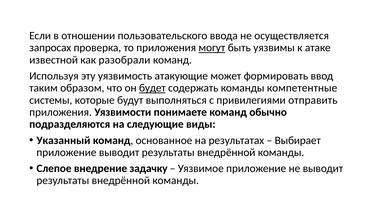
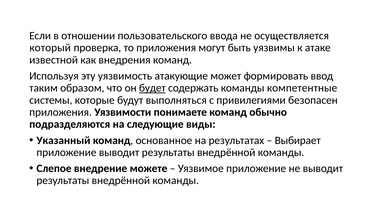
запросах: запросах -> который
могут underline: present -> none
разобрали: разобрали -> внедрения
отправить: отправить -> безопасен
задачку: задачку -> можете
